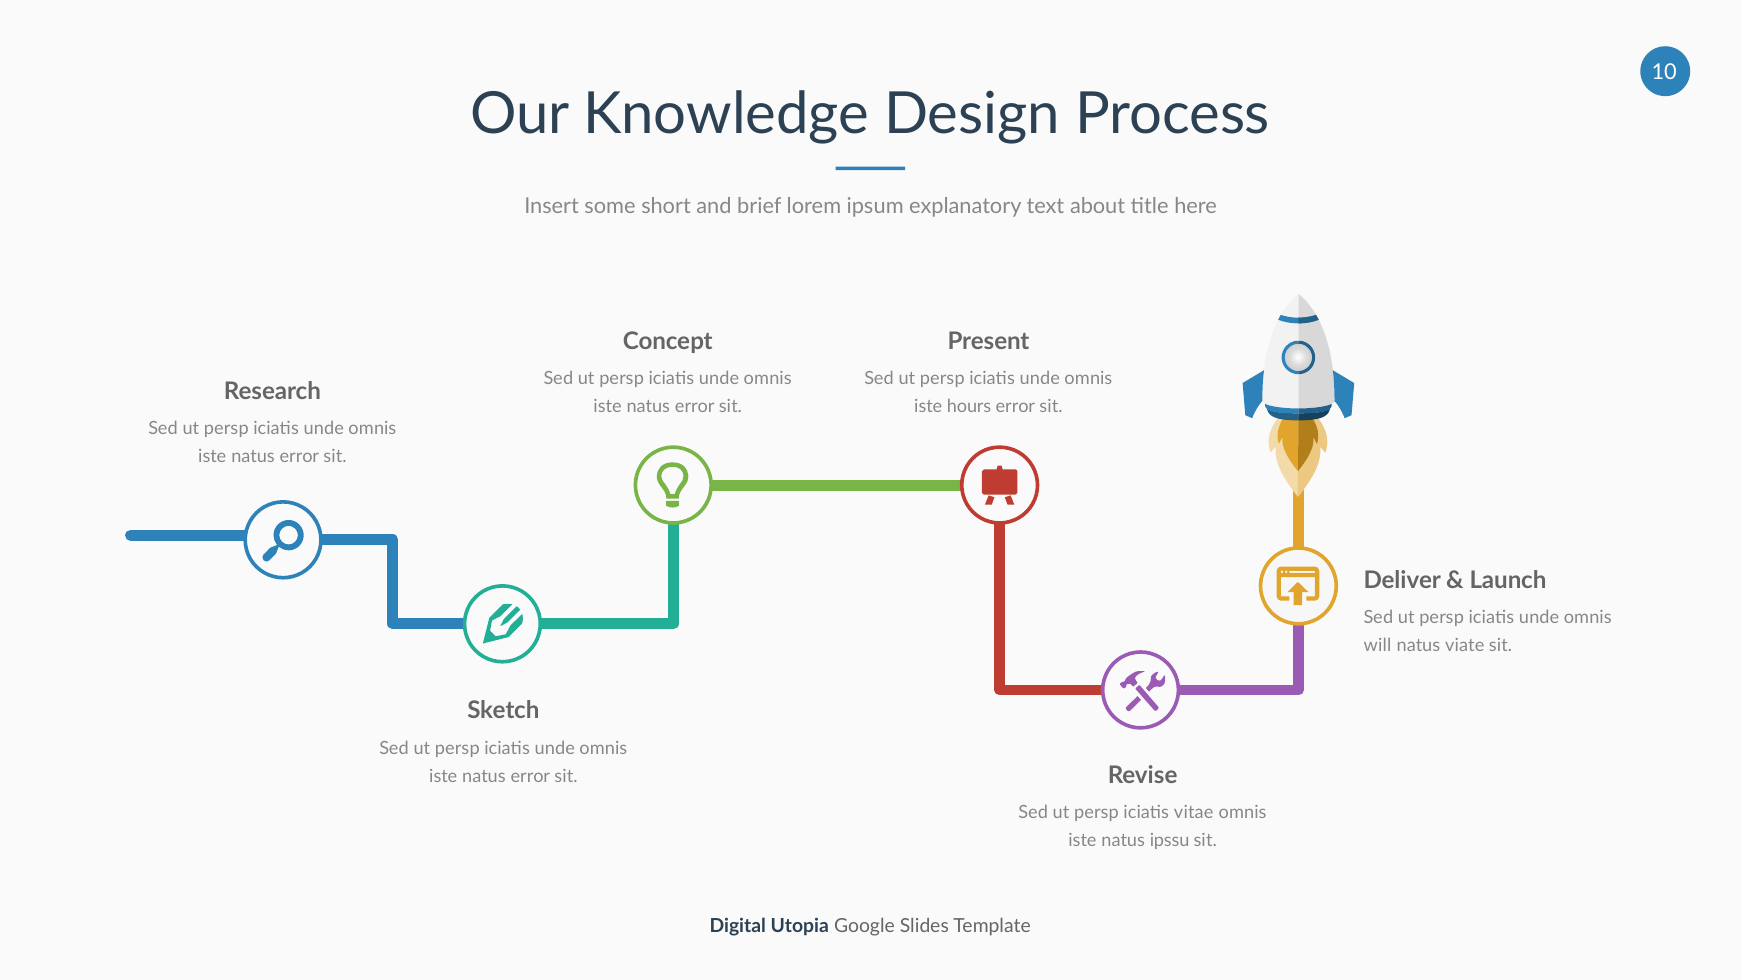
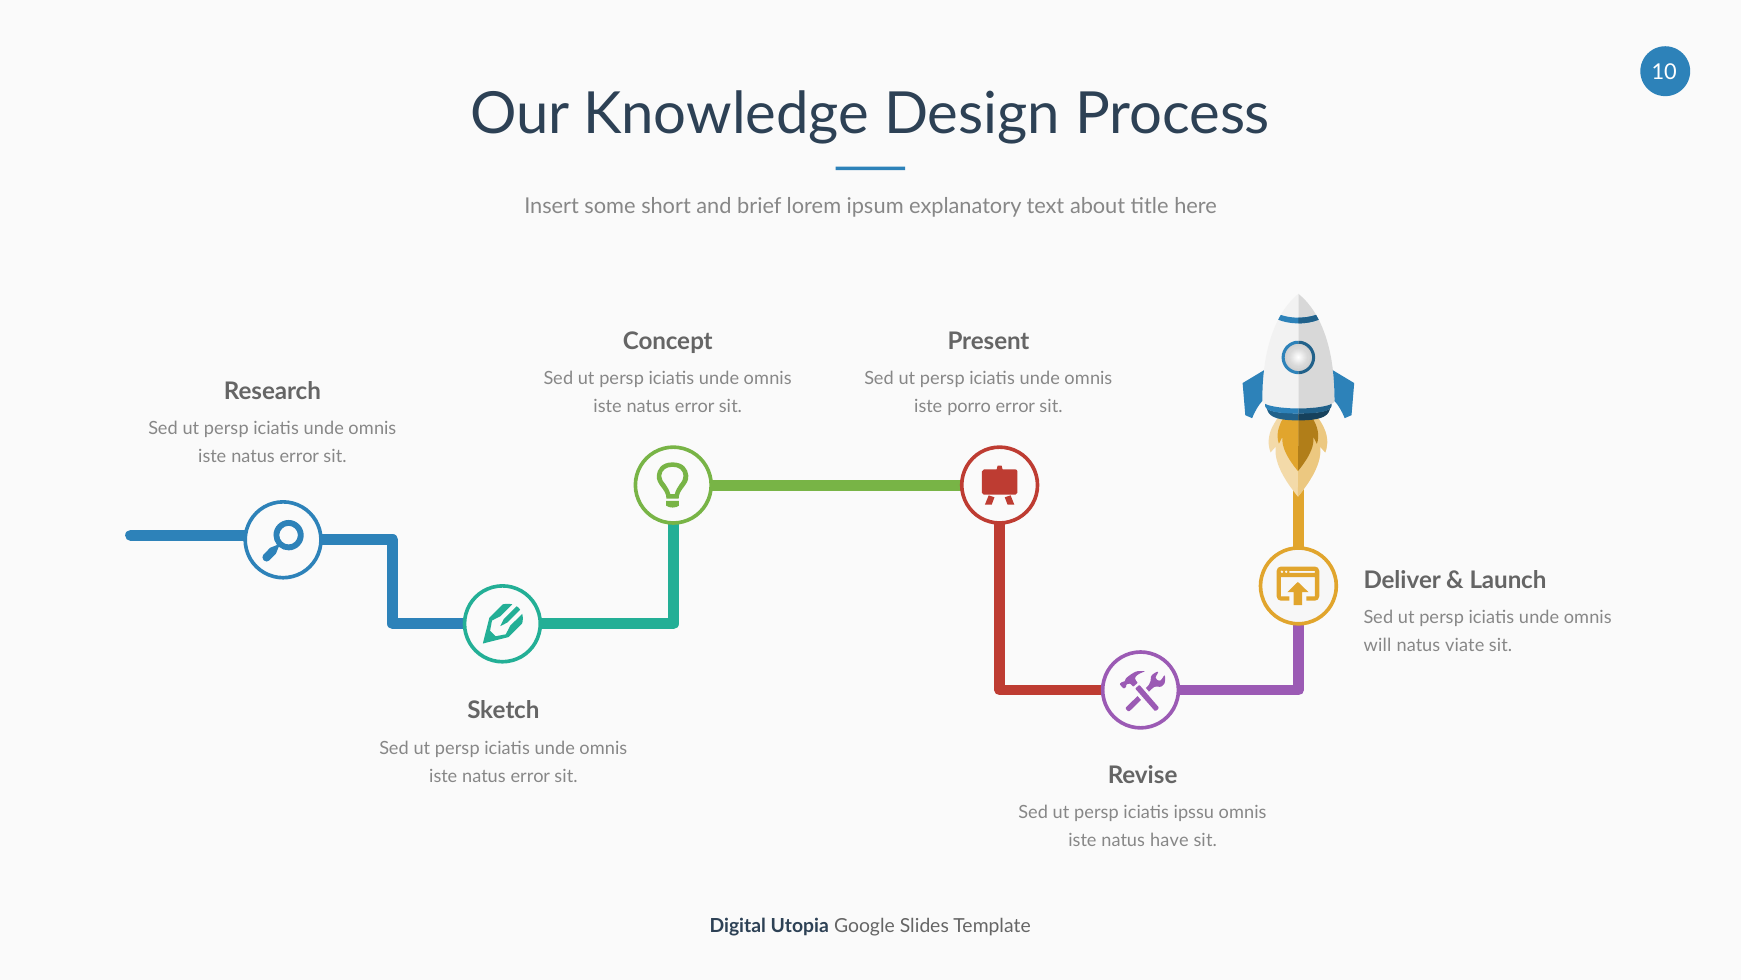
hours: hours -> porro
vitae: vitae -> ipssu
ipssu: ipssu -> have
